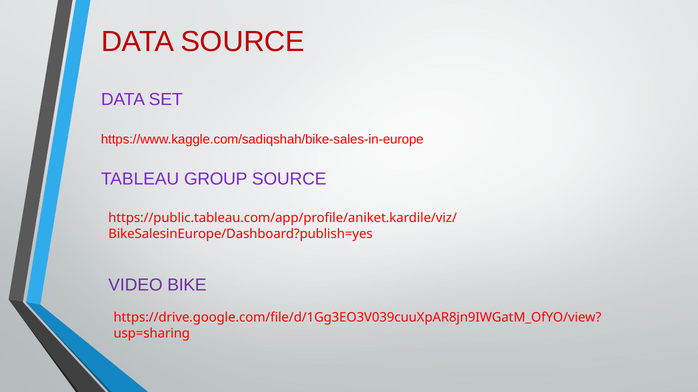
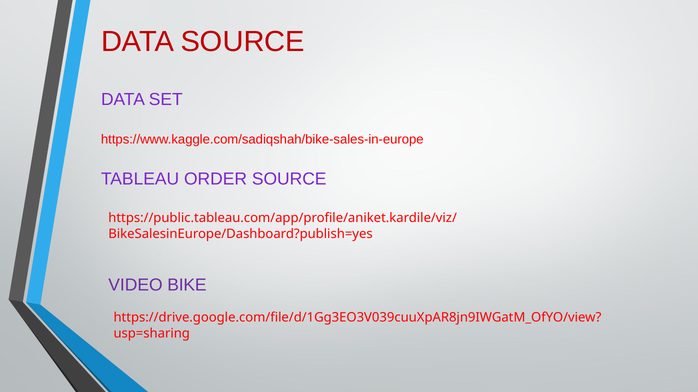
GROUP: GROUP -> ORDER
